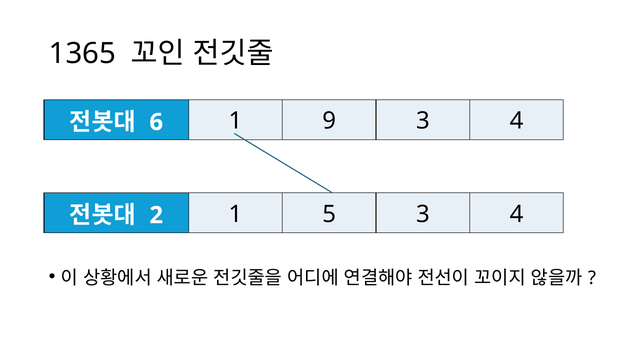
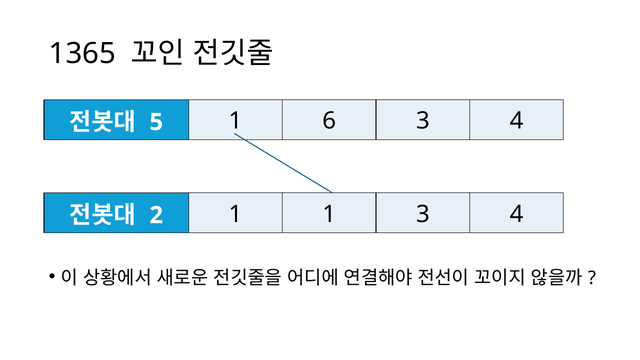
6: 6 -> 5
9: 9 -> 6
1 5: 5 -> 1
